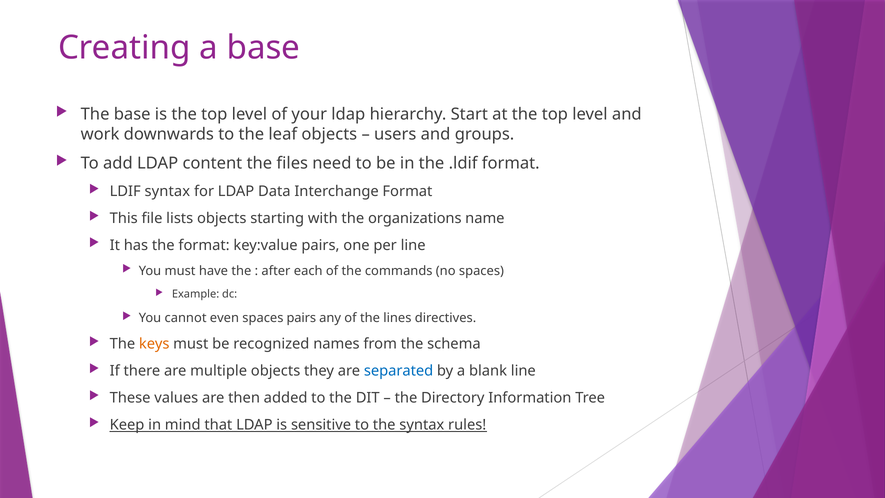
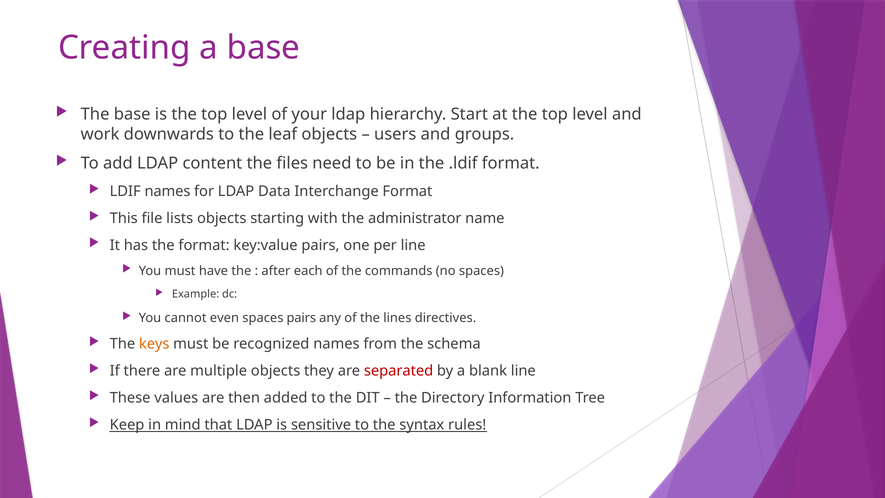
LDIF syntax: syntax -> names
organizations: organizations -> administrator
separated colour: blue -> red
